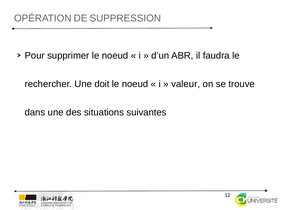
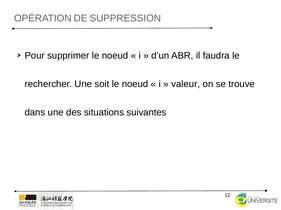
doit: doit -> soit
